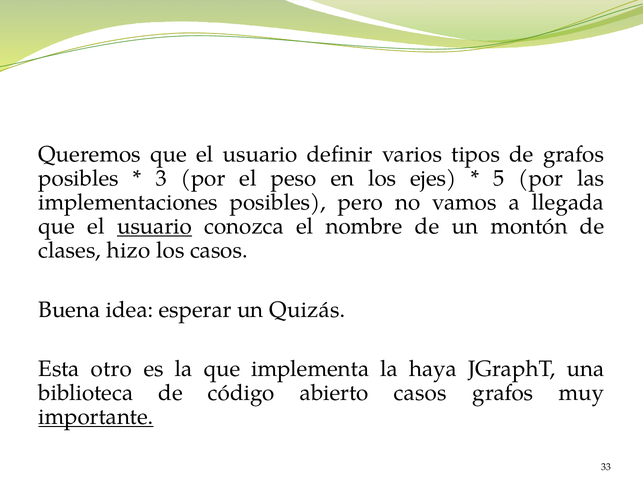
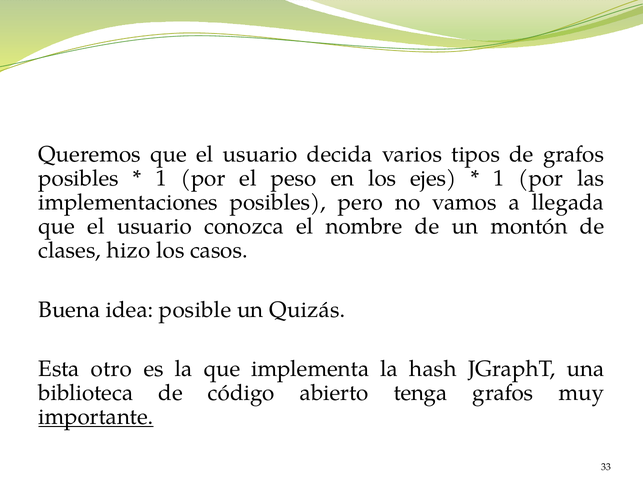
definir: definir -> decida
3 at (161, 178): 3 -> 1
5 at (499, 178): 5 -> 1
usuario at (155, 227) underline: present -> none
esperar: esperar -> posible
haya: haya -> hash
abierto casos: casos -> tenga
